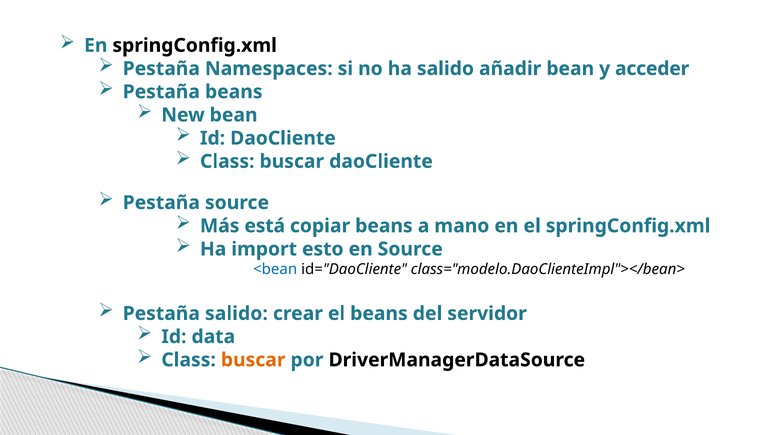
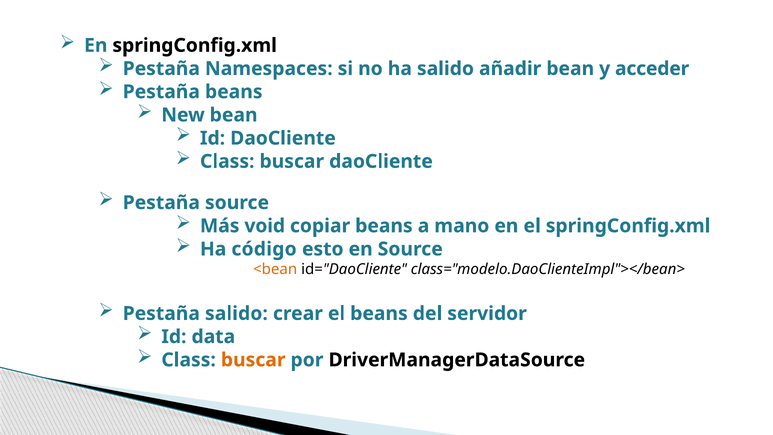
está: está -> void
import: import -> código
<bean colour: blue -> orange
